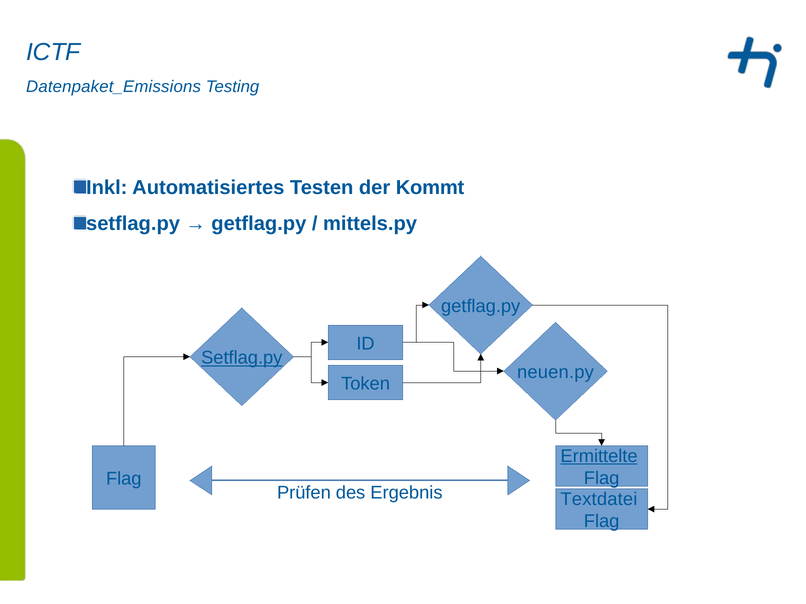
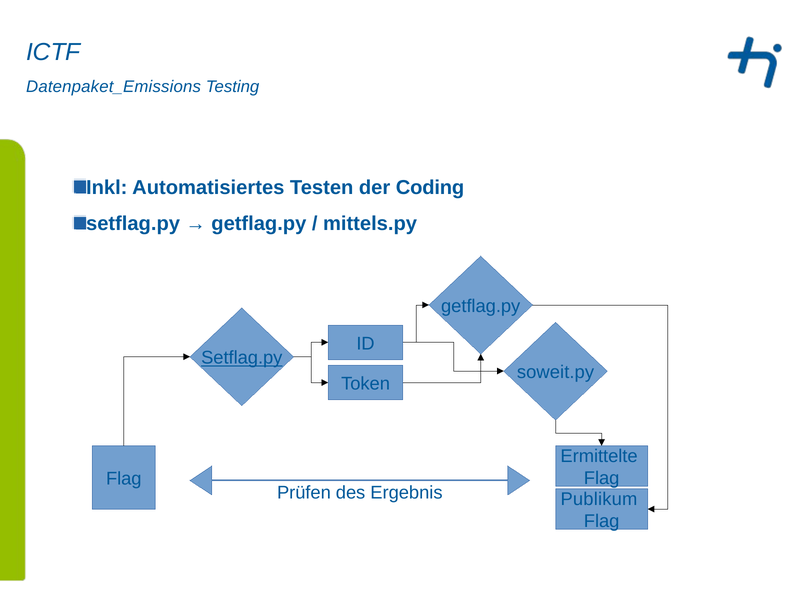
Kommt: Kommt -> Coding
neuen.py: neuen.py -> soweit.py
Ermittelte underline: present -> none
Textdatei: Textdatei -> Publikum
